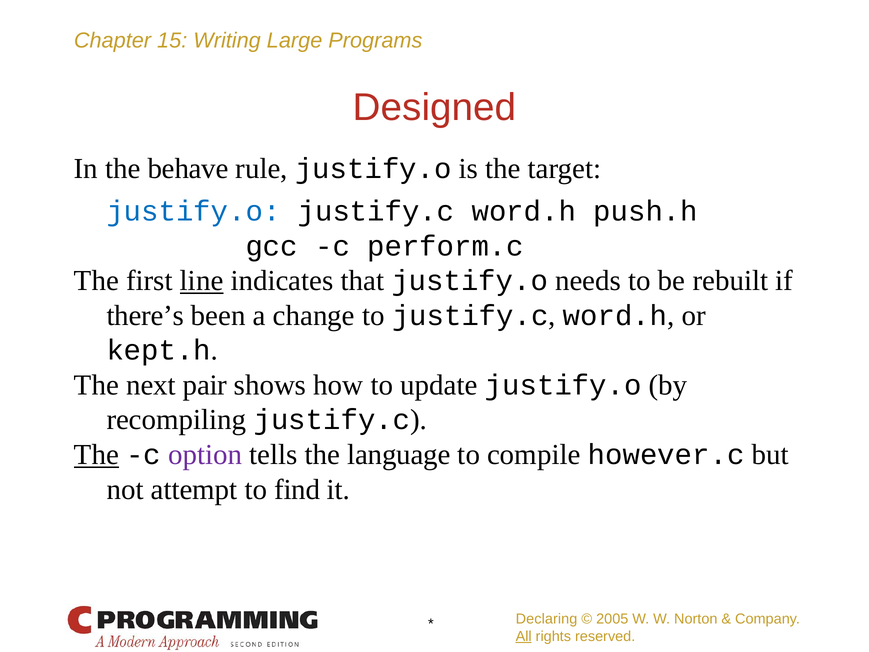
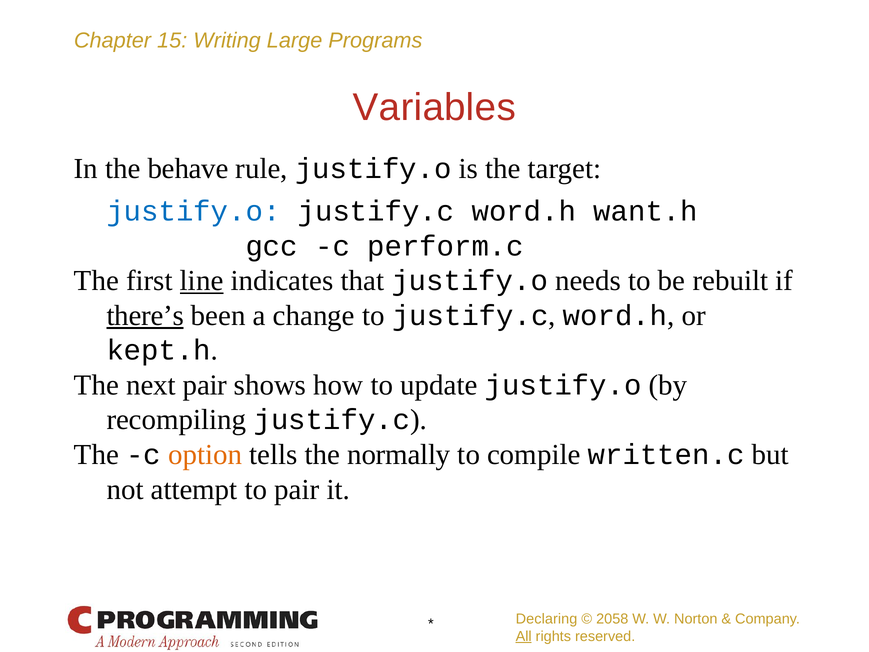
Designed: Designed -> Variables
push.h: push.h -> want.h
there’s underline: none -> present
The at (96, 455) underline: present -> none
option colour: purple -> orange
language: language -> normally
however.c: however.c -> written.c
to find: find -> pair
2005: 2005 -> 2058
